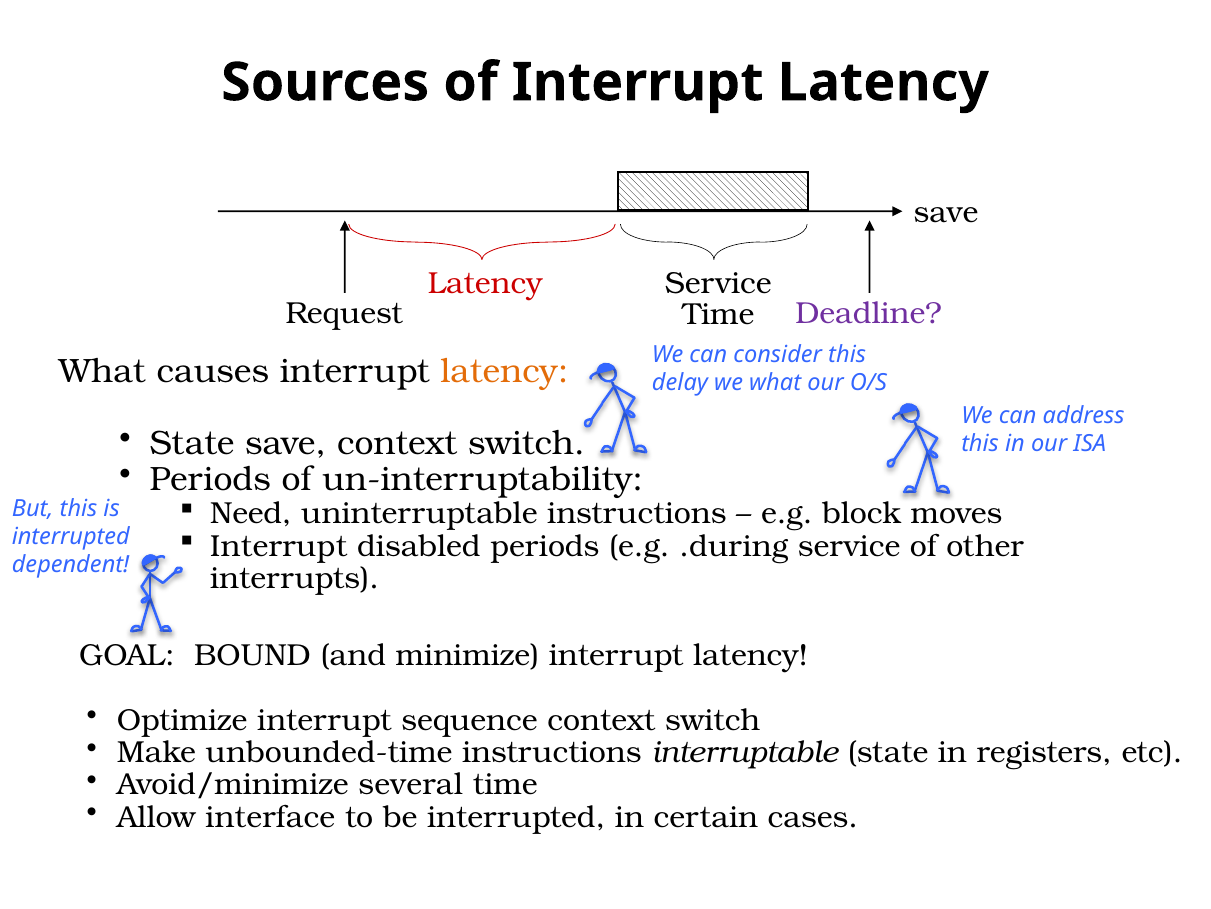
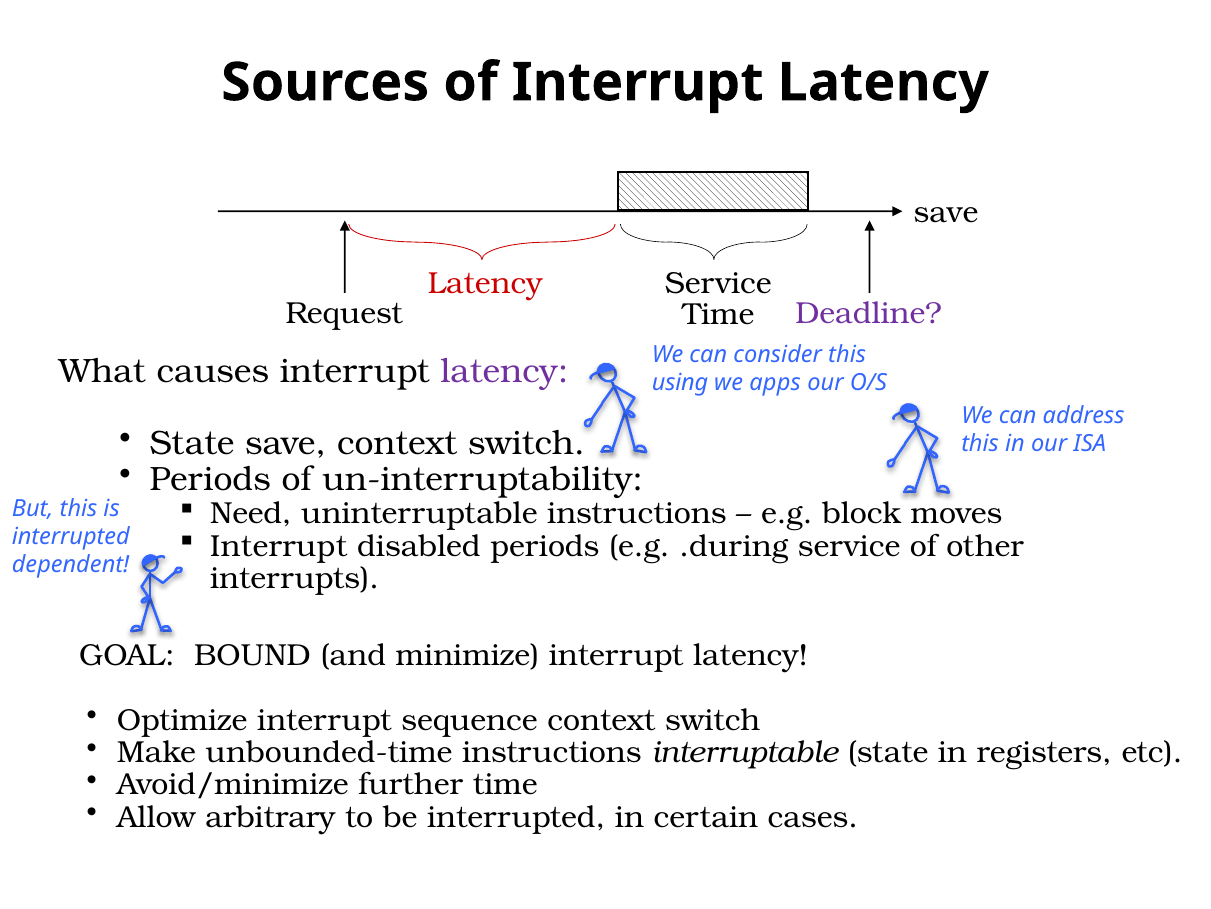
latency at (504, 371) colour: orange -> purple
delay: delay -> using
we what: what -> apps
several: several -> further
interface: interface -> arbitrary
